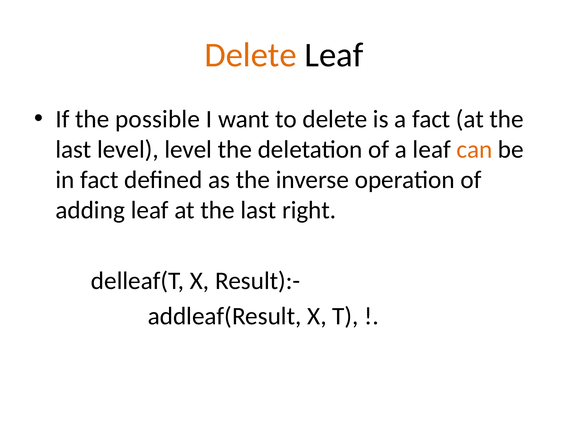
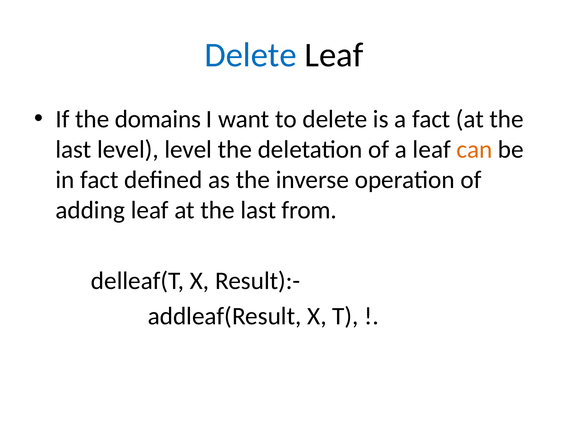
Delete at (251, 55) colour: orange -> blue
possible: possible -> domains
right: right -> from
